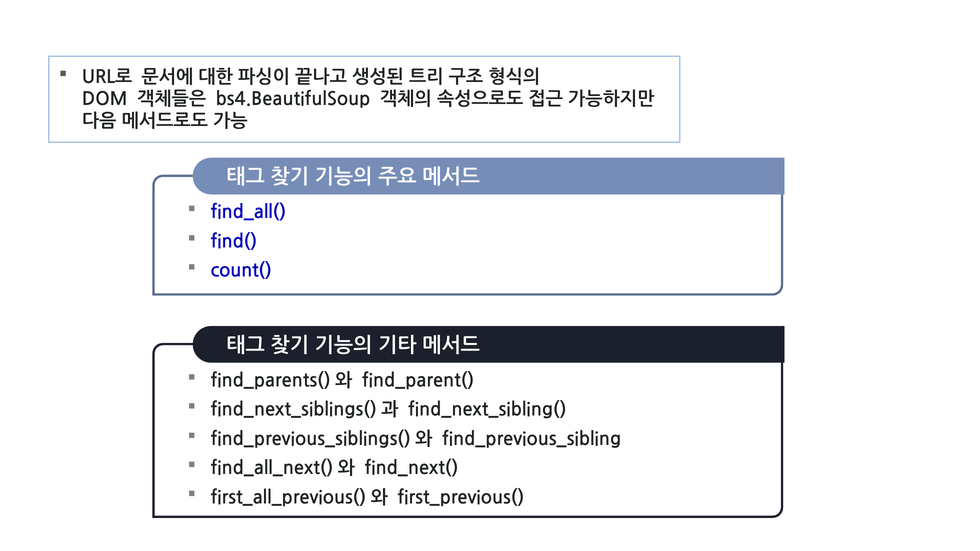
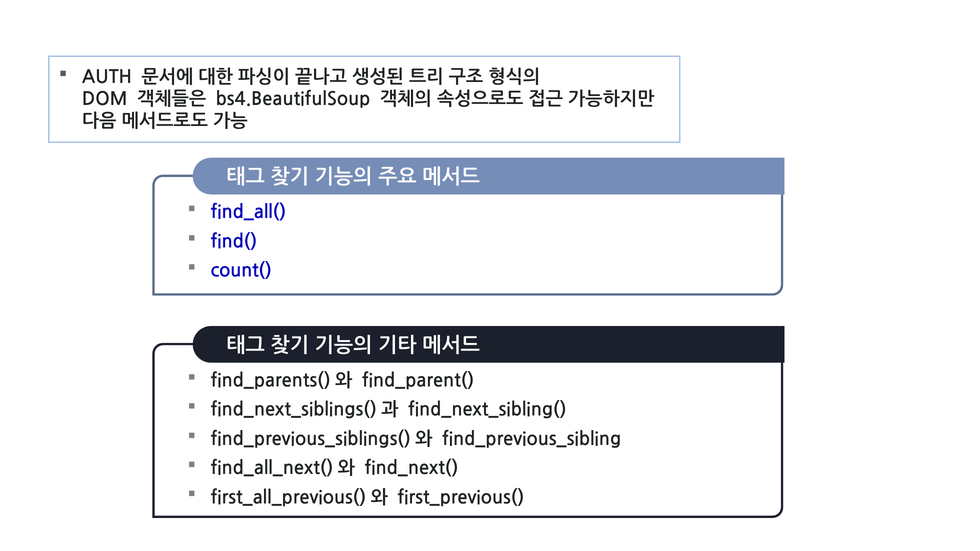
URL로: URL로 -> AUTH
